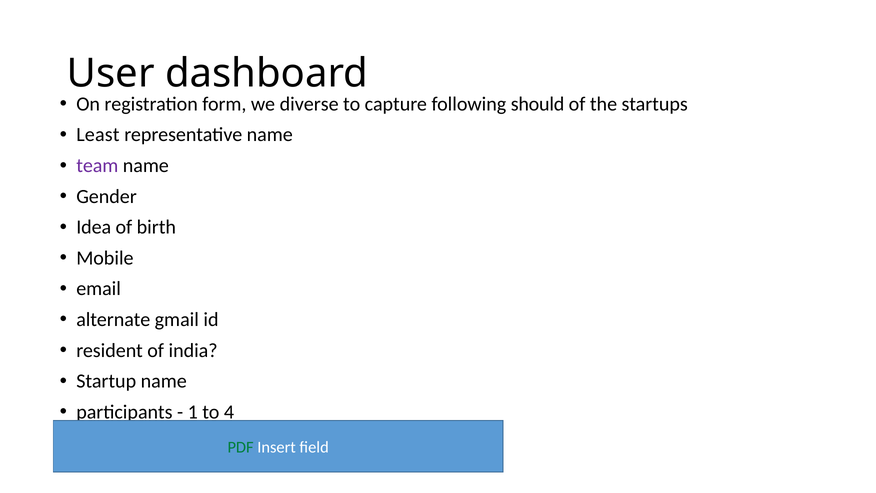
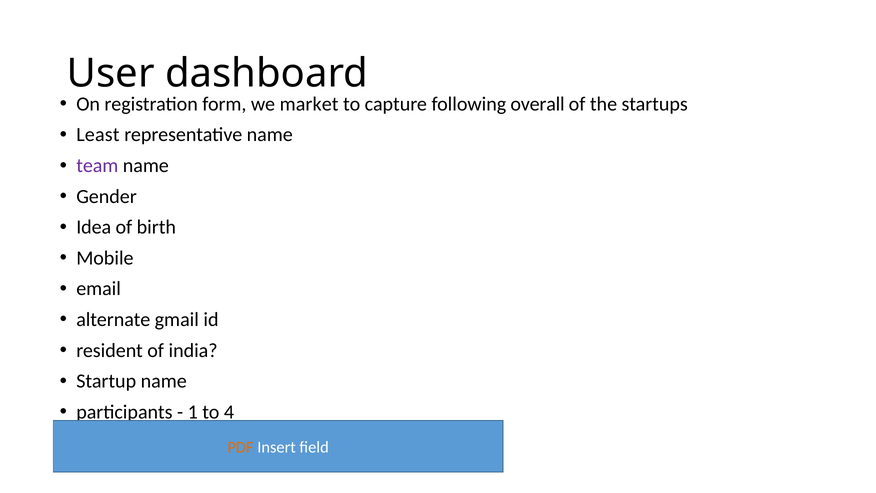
diverse: diverse -> market
should: should -> overall
PDF colour: green -> orange
